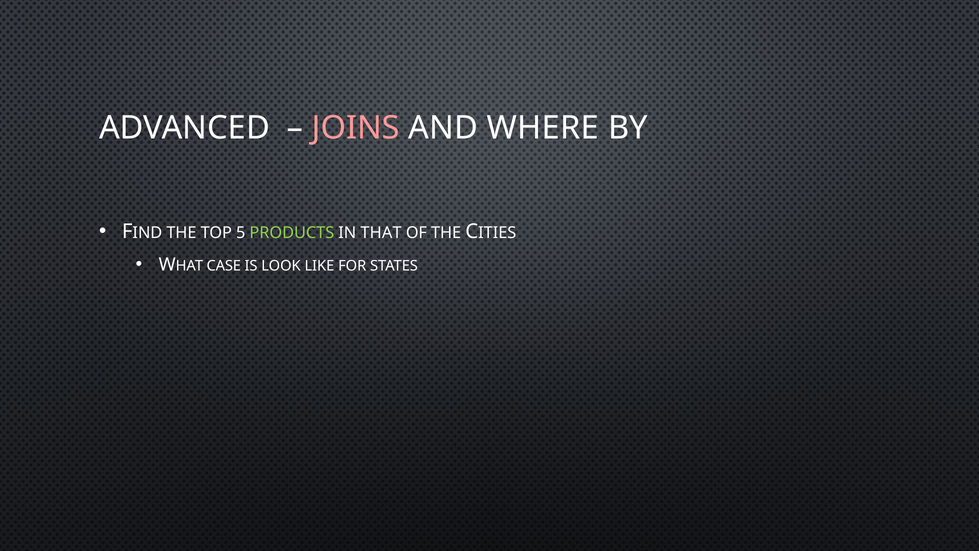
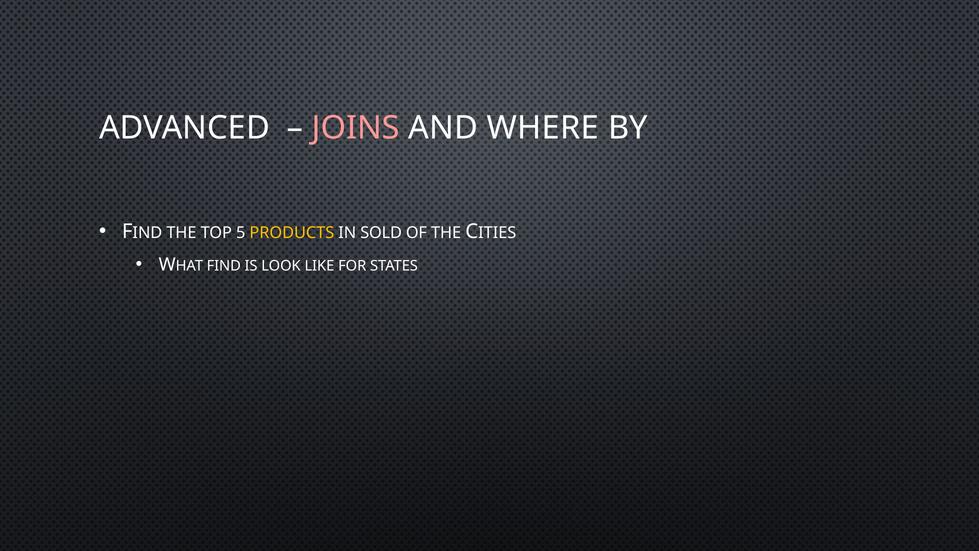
PRODUCTS colour: light green -> yellow
THAT: THAT -> SOLD
CASE: CASE -> FIND
